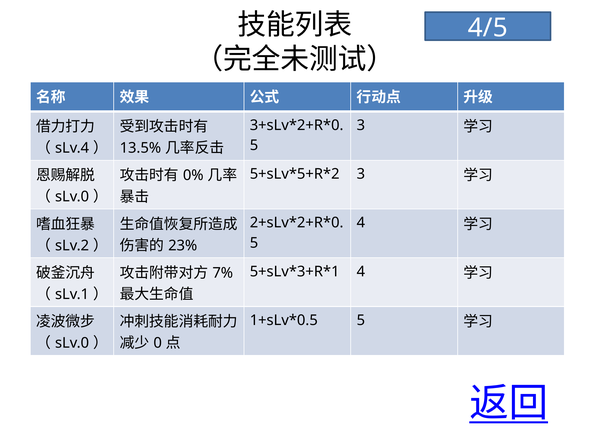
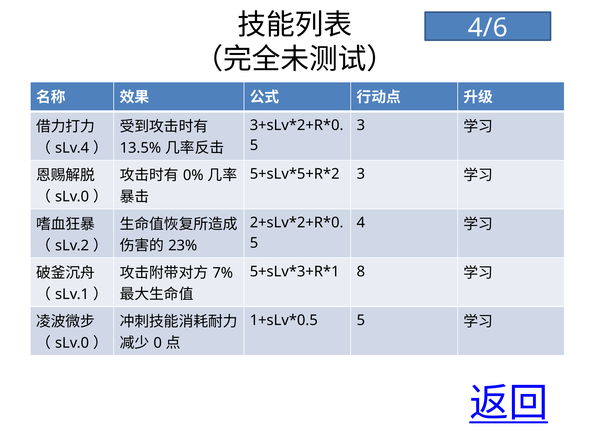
4/5: 4/5 -> 4/6
4 at (361, 271): 4 -> 8
